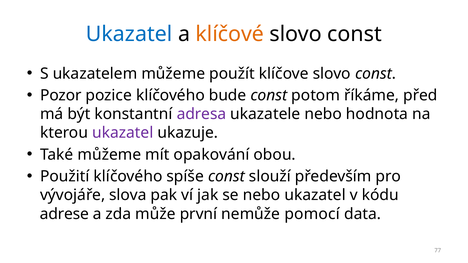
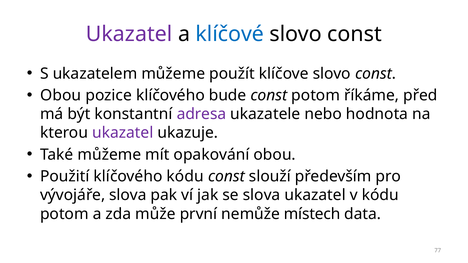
Ukazatel at (129, 34) colour: blue -> purple
klíčové colour: orange -> blue
Pozor at (61, 95): Pozor -> Obou
klíčového spíše: spíše -> kódu
se nebo: nebo -> slova
adrese at (64, 214): adrese -> potom
pomocí: pomocí -> místech
